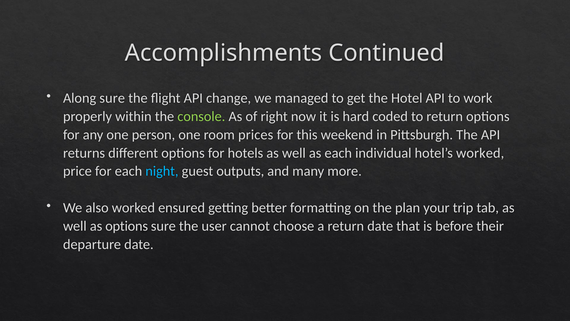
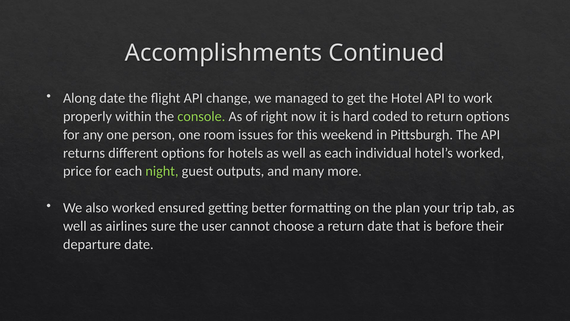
Along sure: sure -> date
prices: prices -> issues
night colour: light blue -> light green
as options: options -> airlines
